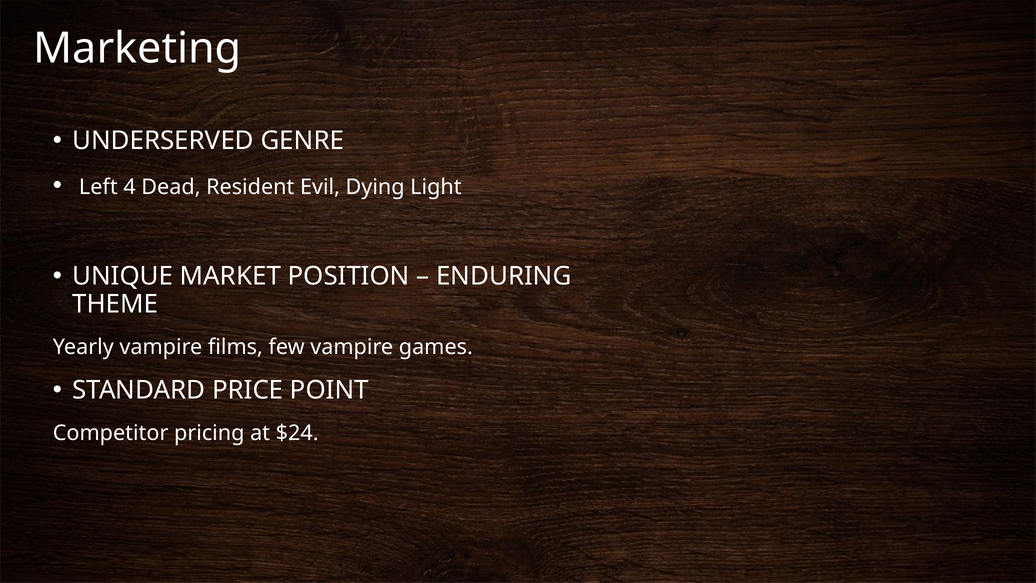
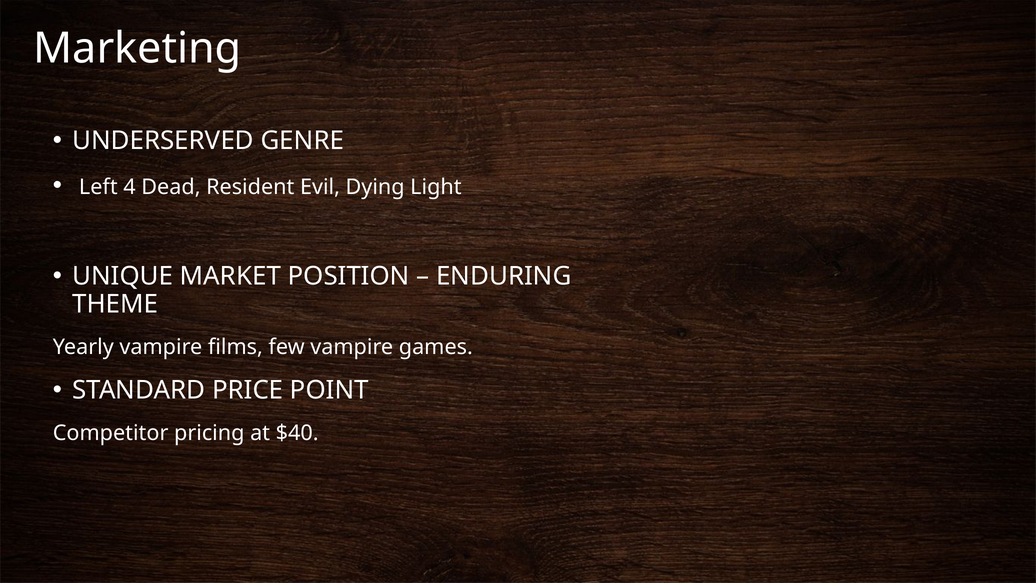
$24: $24 -> $40
